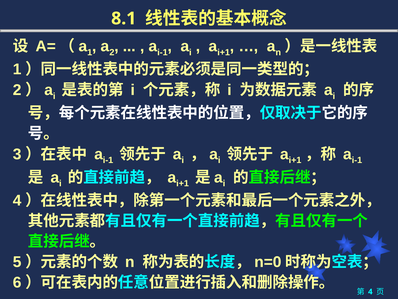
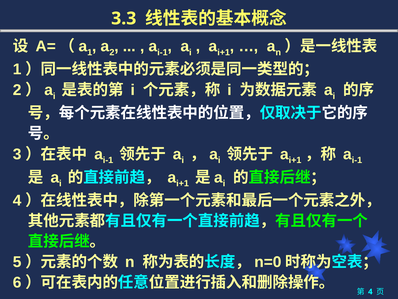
8.1: 8.1 -> 3.3
